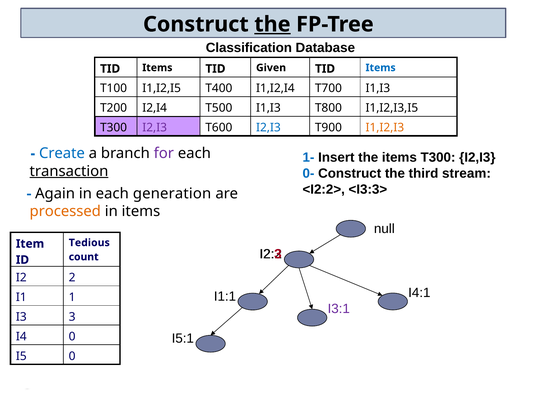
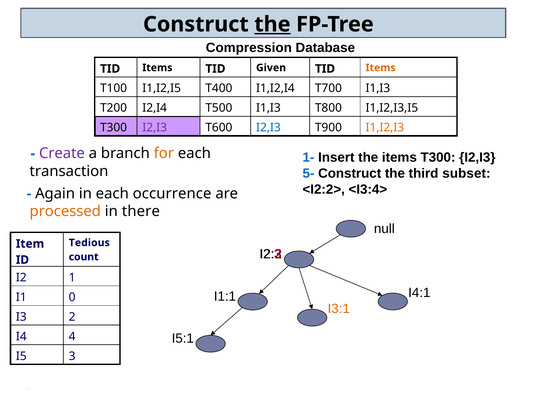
Classification: Classification -> Compression
Items at (381, 68) colour: blue -> orange
Create colour: blue -> purple
for colour: purple -> orange
transaction underline: present -> none
0-: 0- -> 5-
stream: stream -> subset
<I3:3>: <I3:3> -> <I3:4>
generation: generation -> occurrence
in items: items -> there
2: 2 -> 1
1: 1 -> 0
I3:1 colour: purple -> orange
3: 3 -> 2
I4 0: 0 -> 4
I5 0: 0 -> 3
